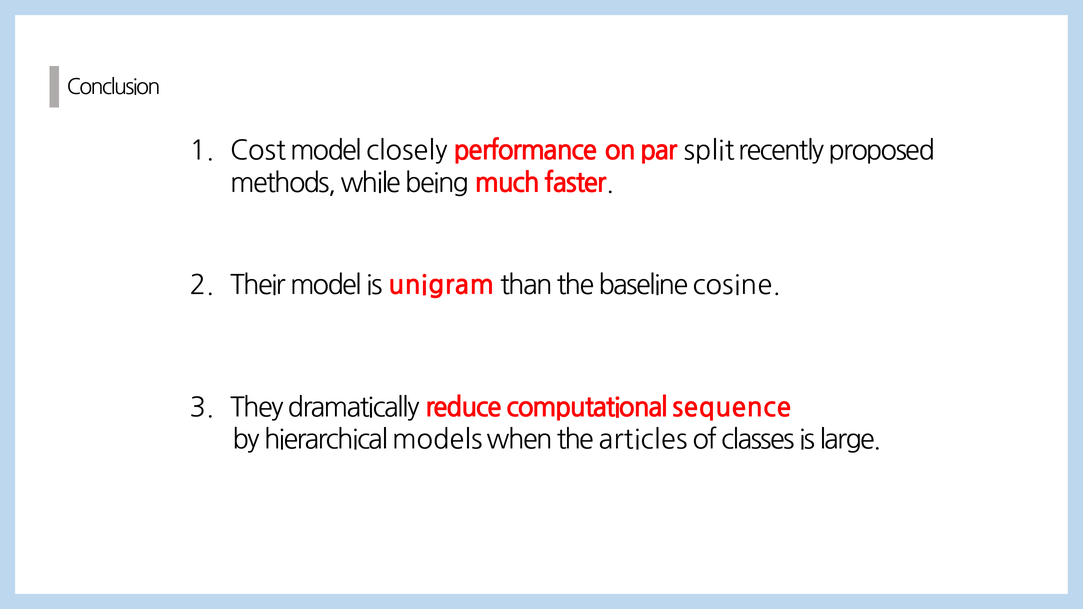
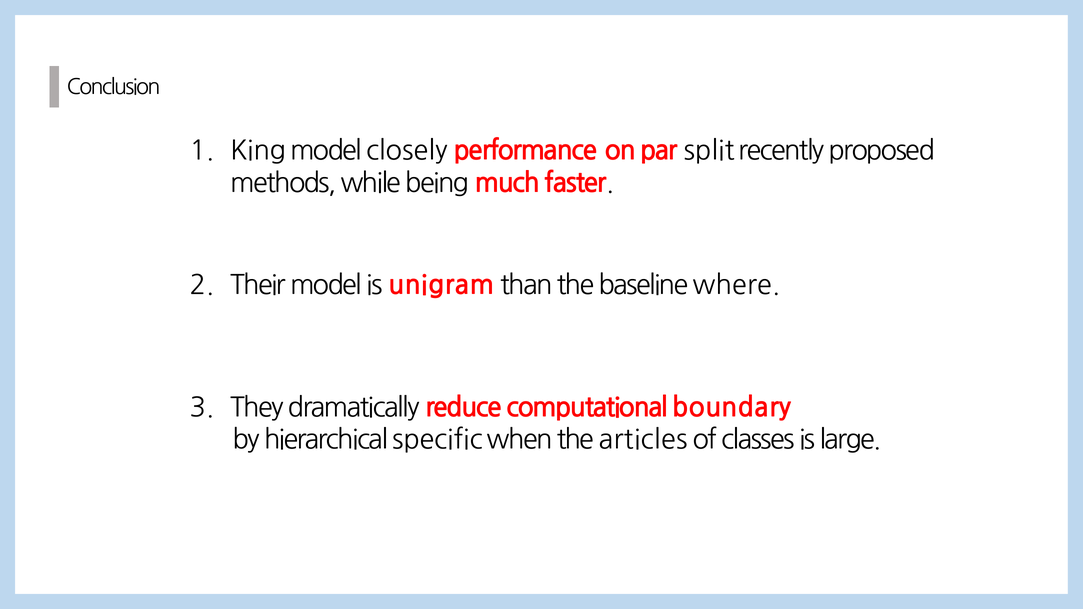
Cost: Cost -> King
cosine: cosine -> where
sequence: sequence -> boundary
models: models -> specific
